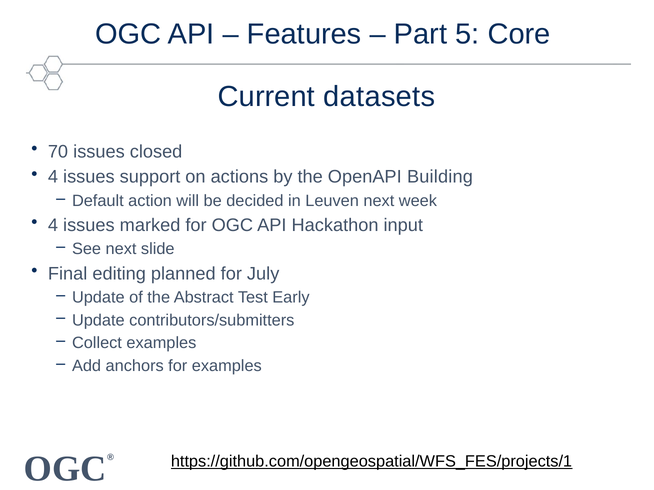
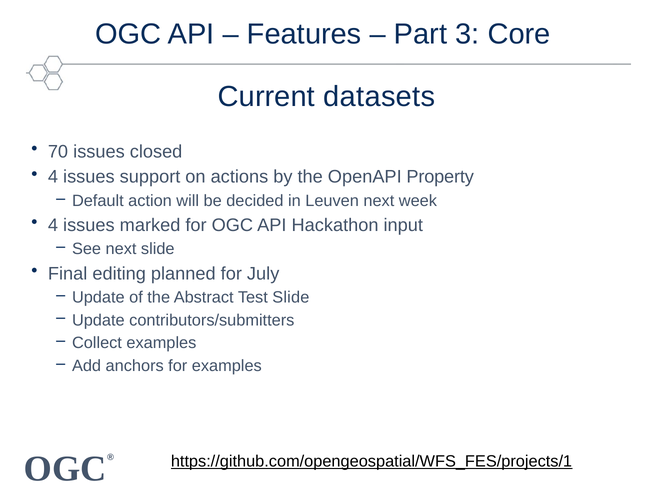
5: 5 -> 3
Building: Building -> Property
Test Early: Early -> Slide
